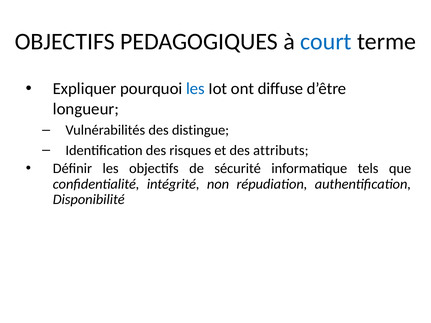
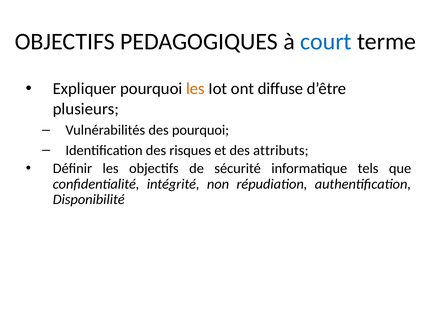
les at (195, 89) colour: blue -> orange
longueur: longueur -> plusieurs
des distingue: distingue -> pourquoi
